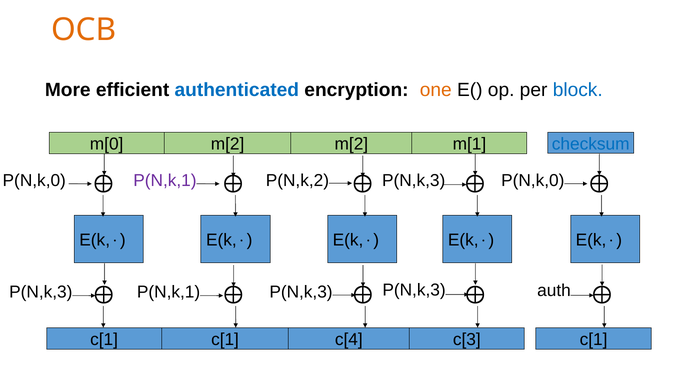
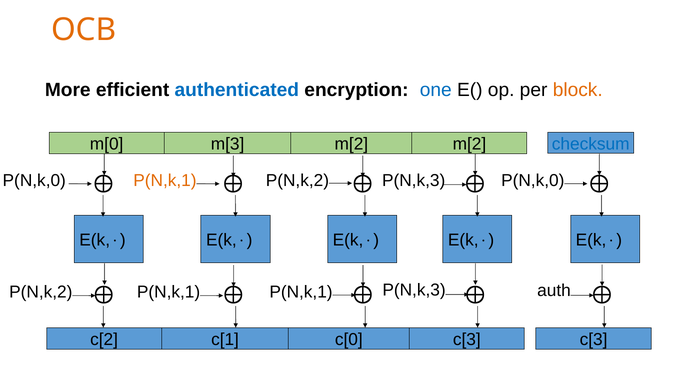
one colour: orange -> blue
block colour: blue -> orange
m[0 m[2: m[2 -> m[3
m[2 m[1: m[1 -> m[2
P(N,k,1 at (165, 181) colour: purple -> orange
P(N,k,3 at (41, 292): P(N,k,3 -> P(N,k,2
P(N,k,1 P(N,k,3: P(N,k,3 -> P(N,k,1
c[1 at (104, 340): c[1 -> c[2
c[4: c[4 -> c[0
c[1 at (594, 340): c[1 -> c[3
